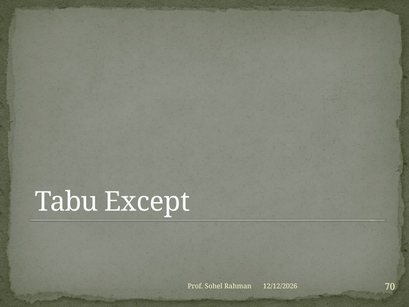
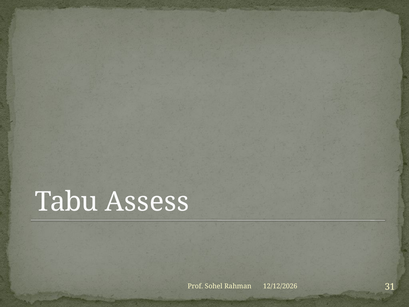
Except: Except -> Assess
70: 70 -> 31
